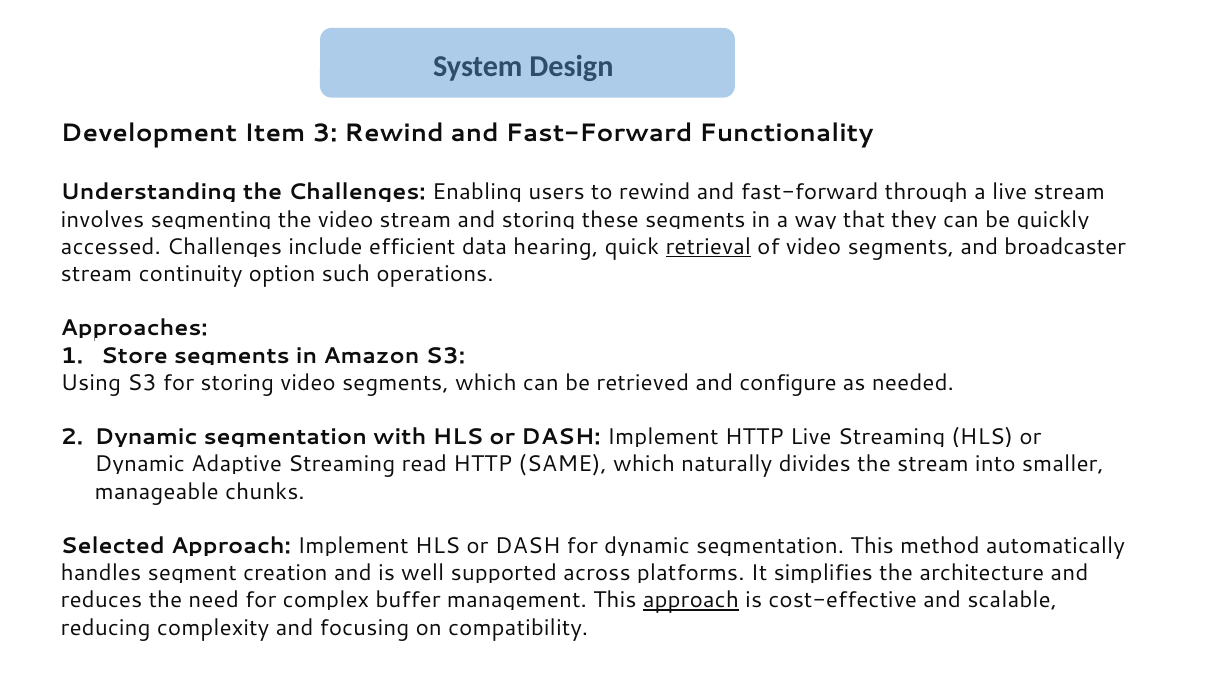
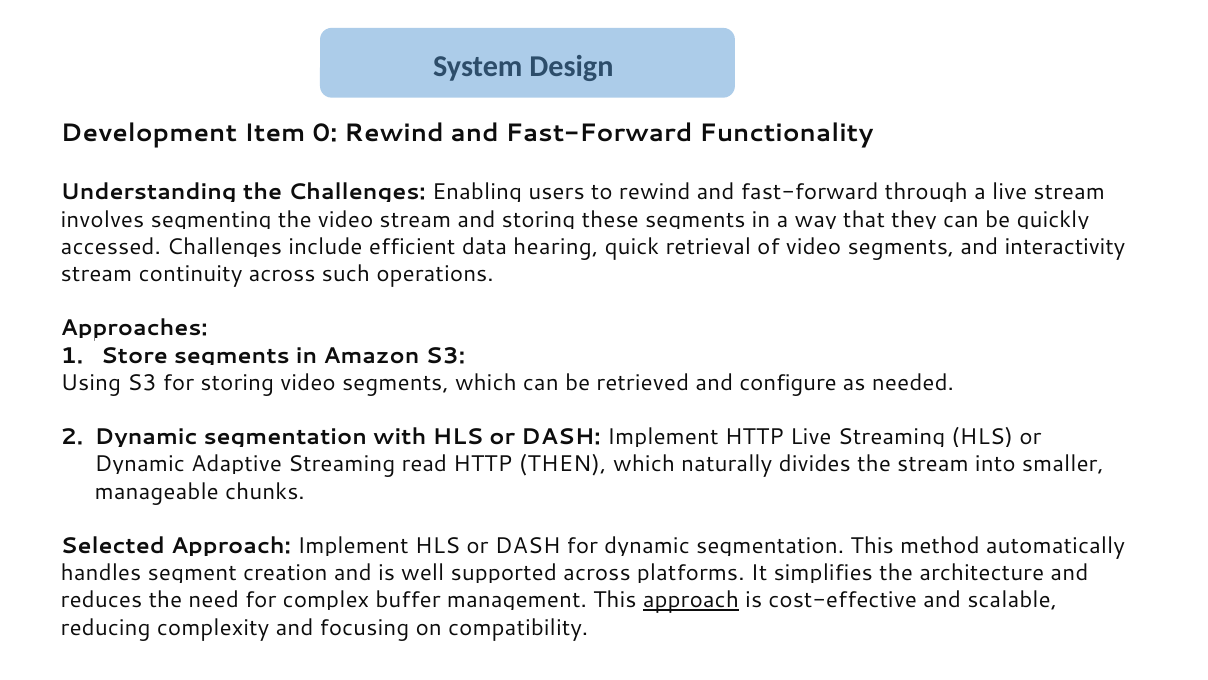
3: 3 -> 0
retrieval underline: present -> none
broadcaster: broadcaster -> interactivity
continuity option: option -> across
SAME: SAME -> THEN
